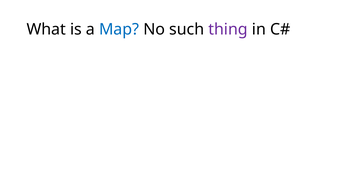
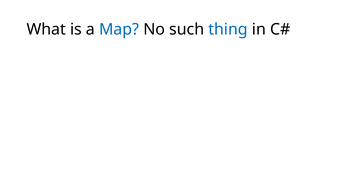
thing colour: purple -> blue
